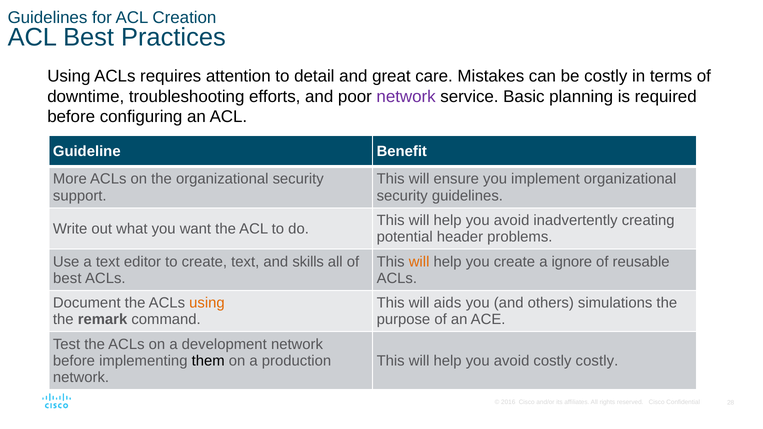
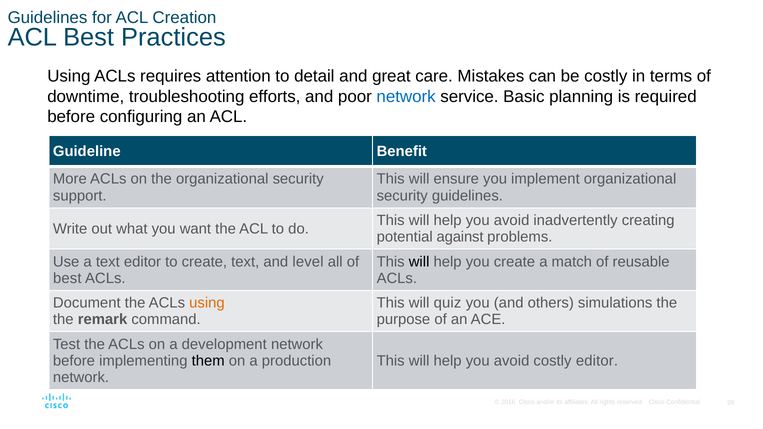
network at (406, 97) colour: purple -> blue
header: header -> against
skills: skills -> level
will at (419, 262) colour: orange -> black
ignore: ignore -> match
aids: aids -> quiz
costly costly: costly -> editor
